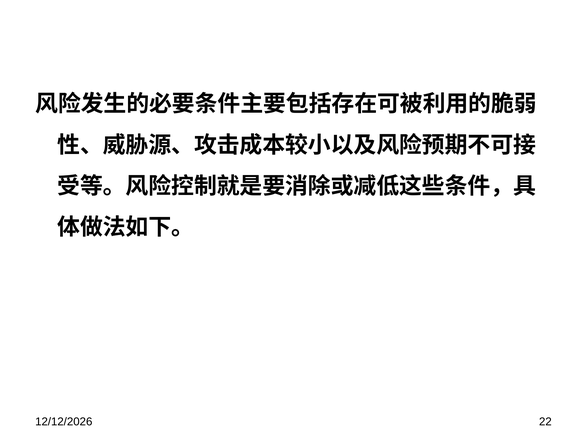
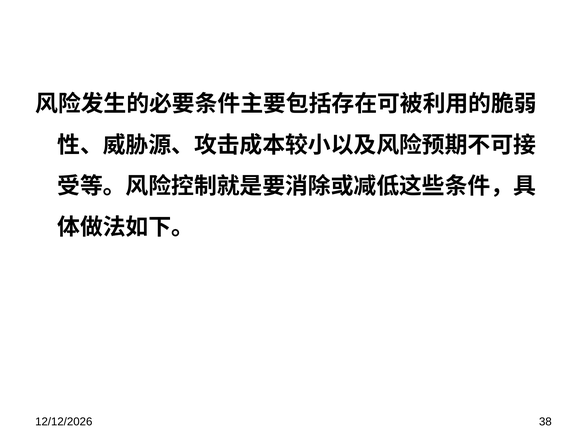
22: 22 -> 38
